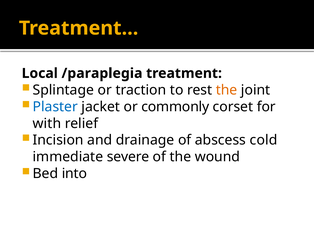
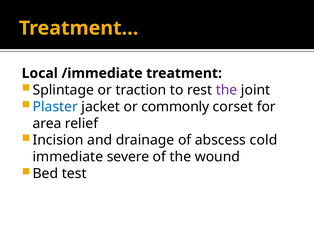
/paraplegia: /paraplegia -> /immediate
the at (227, 90) colour: orange -> purple
with: with -> area
into: into -> test
